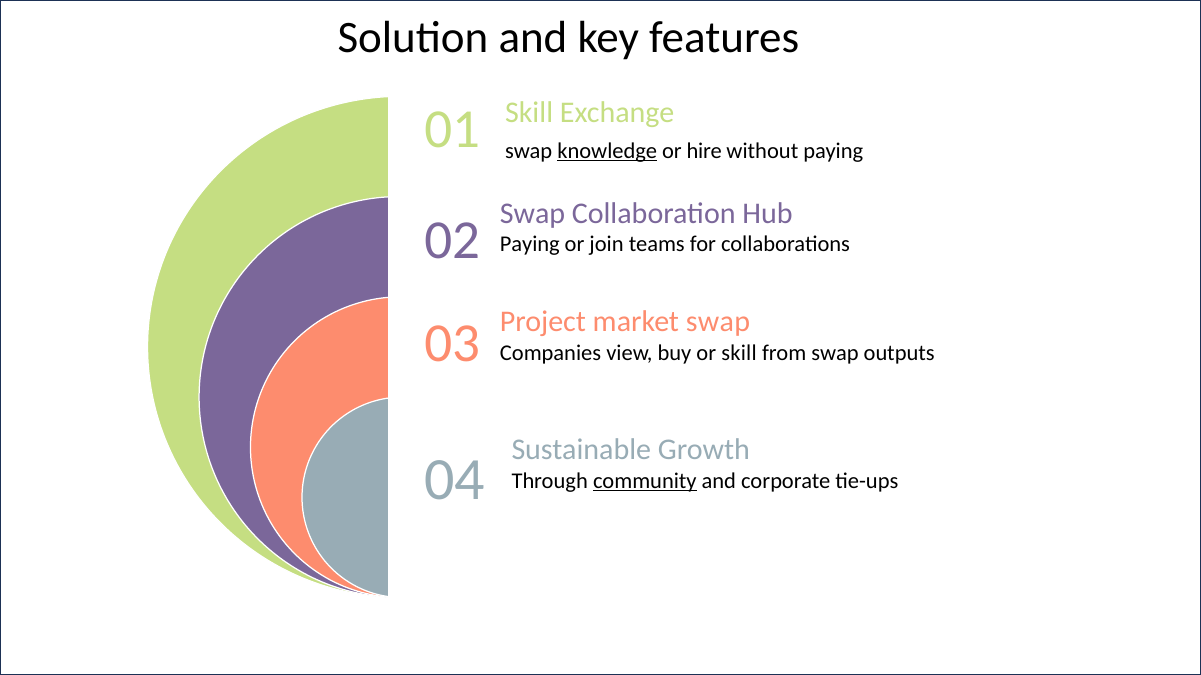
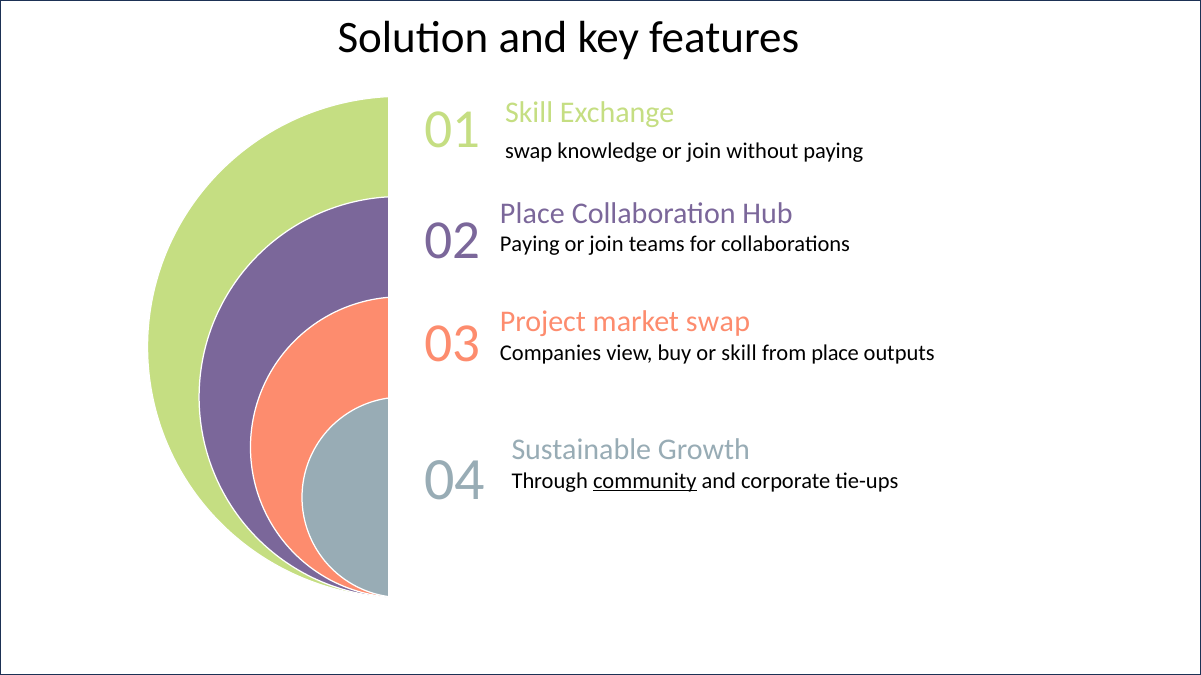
knowledge underline: present -> none
hire at (704, 151): hire -> join
Swap at (533, 214): Swap -> Place
from swap: swap -> place
